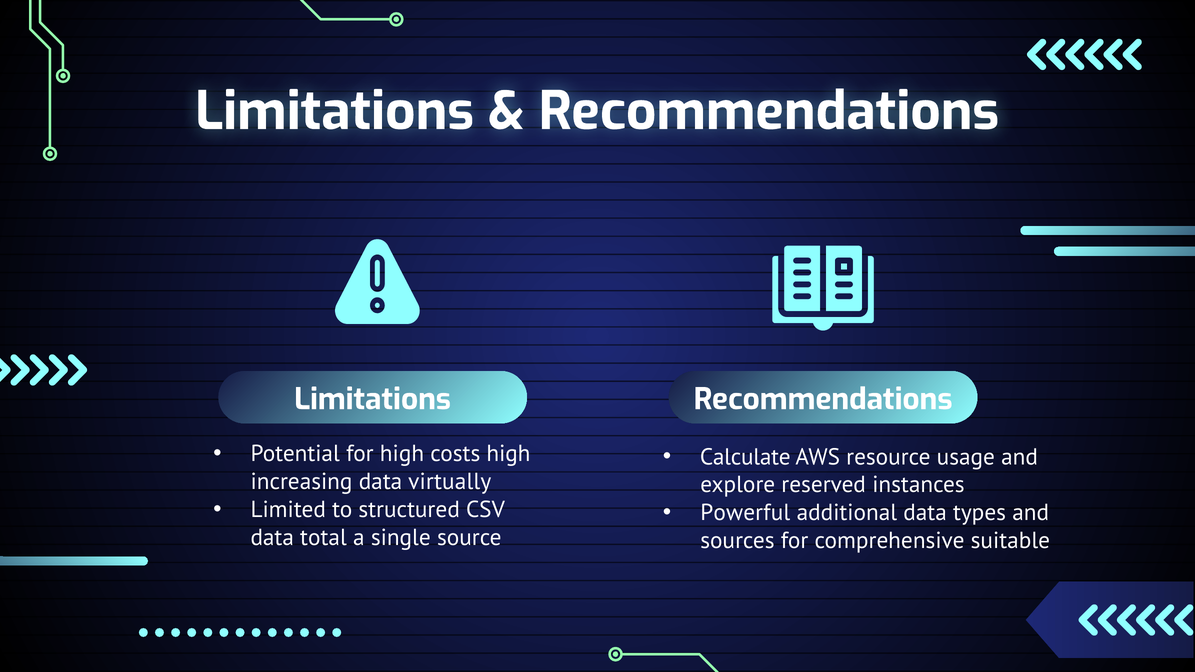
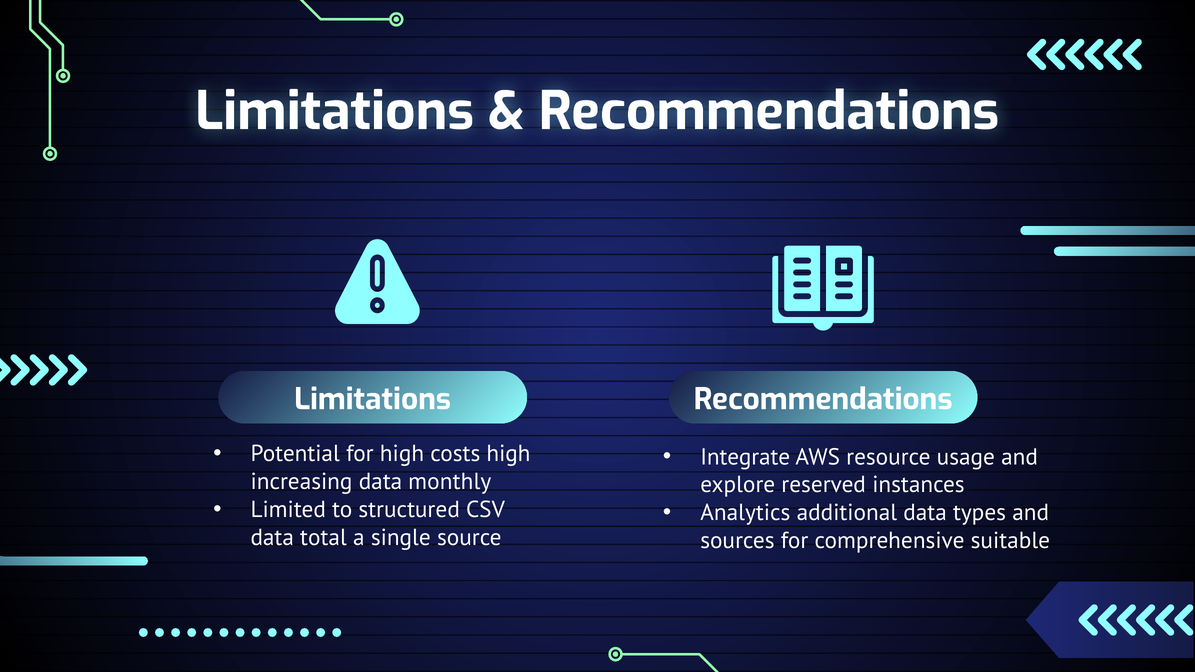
Calculate: Calculate -> Integrate
virtually: virtually -> monthly
Powerful: Powerful -> Analytics
